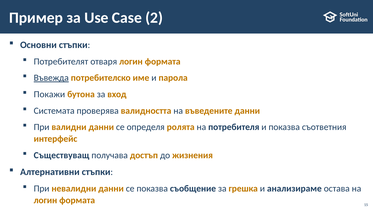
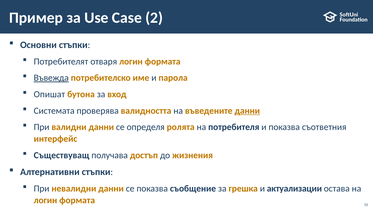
Покажи: Покажи -> Опишат
данни at (247, 111) underline: none -> present
анализираме: анализираме -> актуализации
